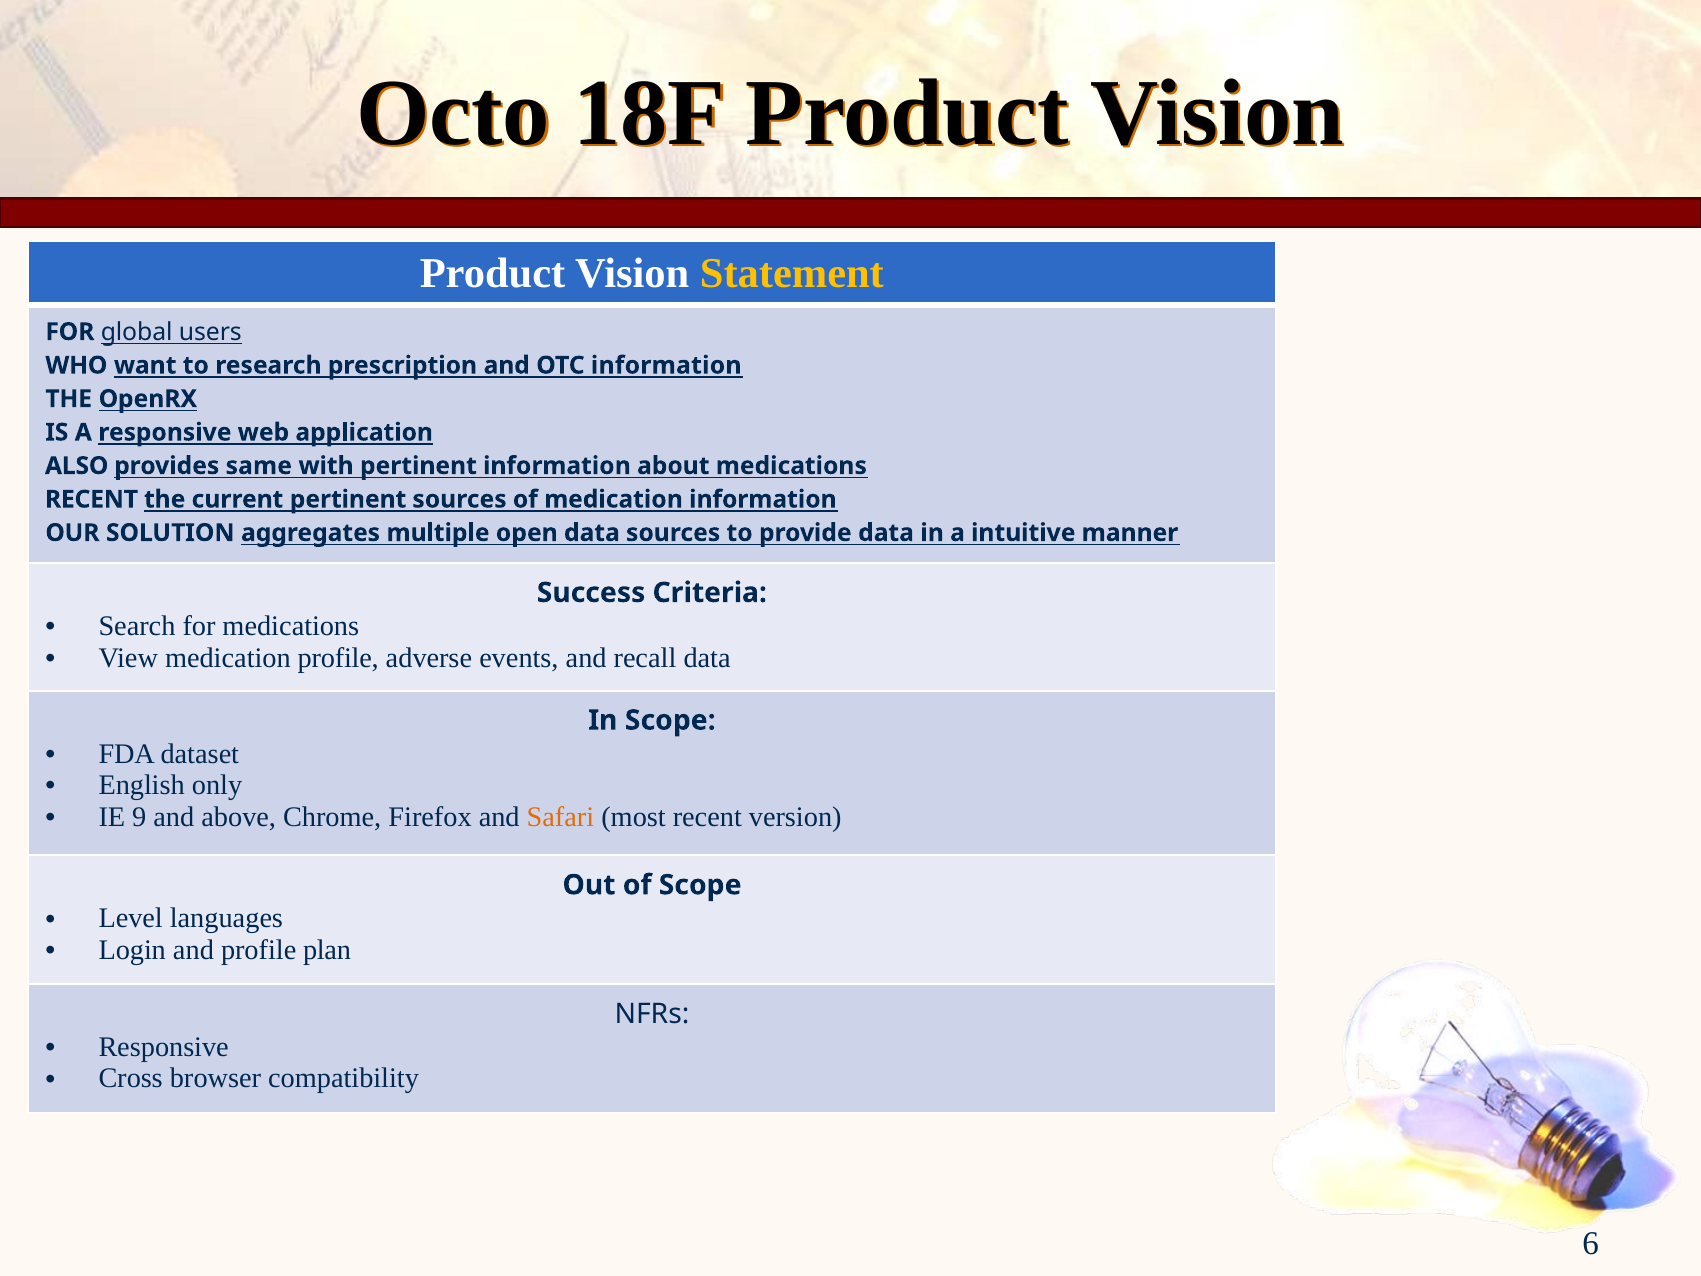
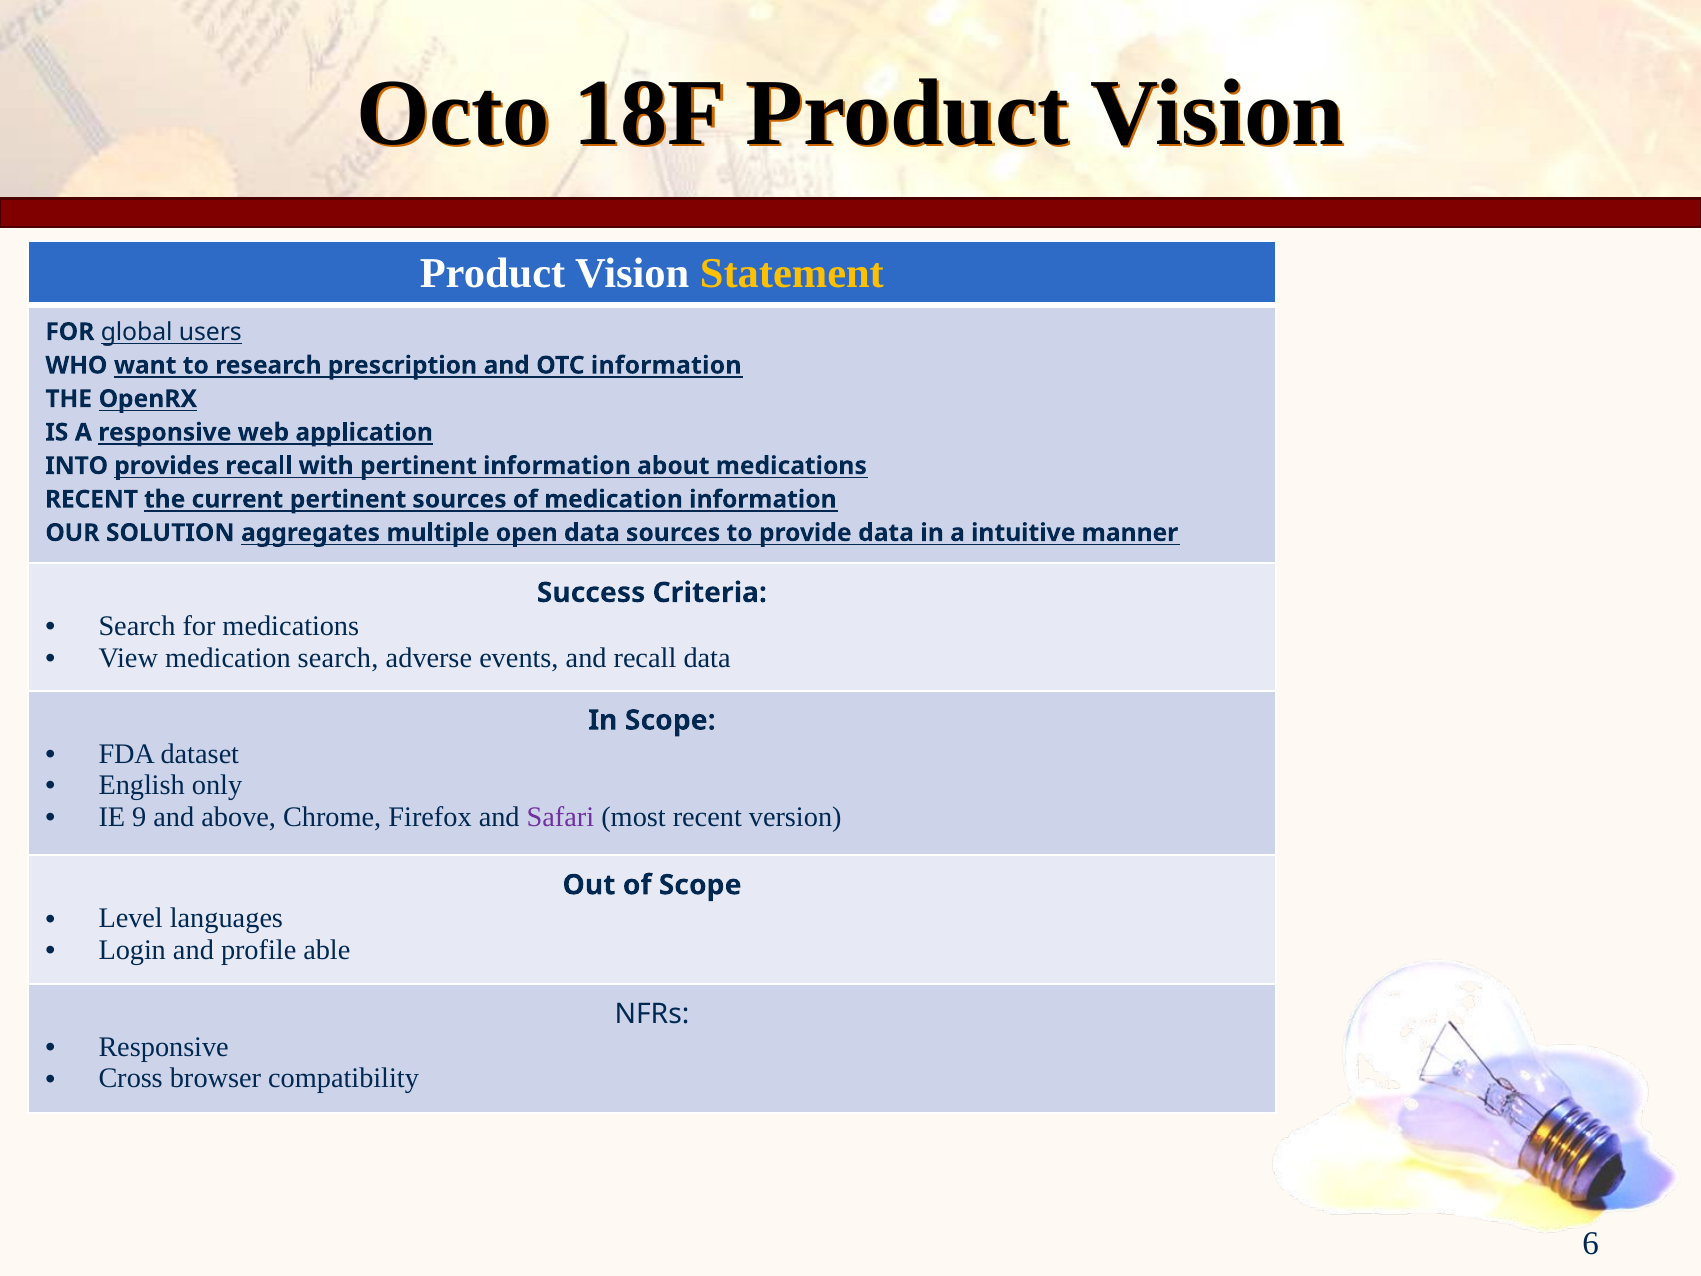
ALSO: ALSO -> INTO
provides same: same -> recall
medication profile: profile -> search
Safari colour: orange -> purple
plan: plan -> able
